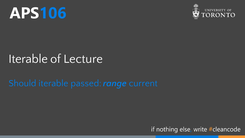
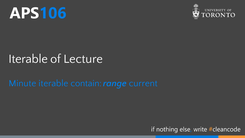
Should: Should -> Minute
passed: passed -> contain
